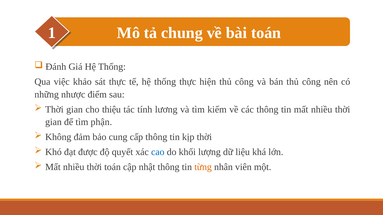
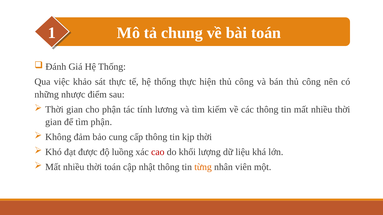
cho thiệu: thiệu -> phận
quyết: quyết -> luồng
cao colour: blue -> red
